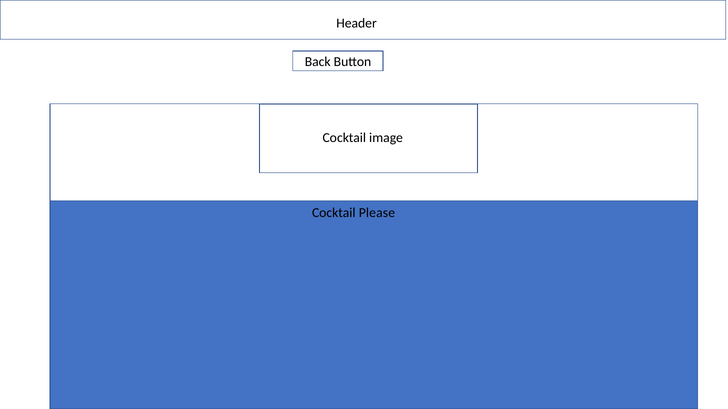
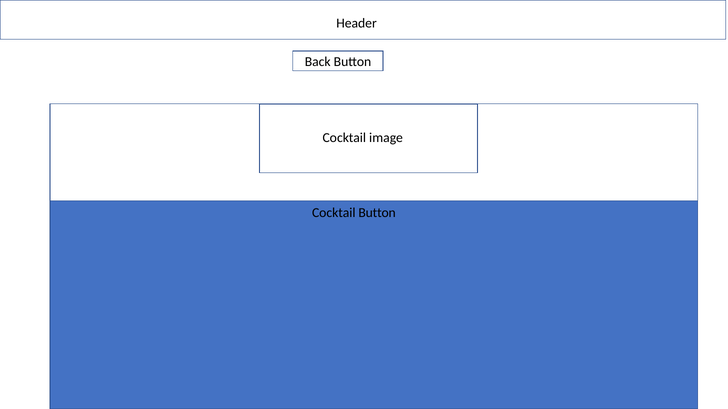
Cocktail Please: Please -> Button
